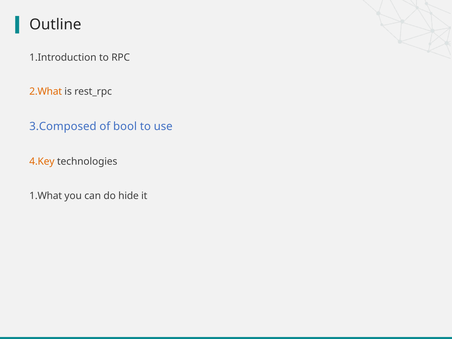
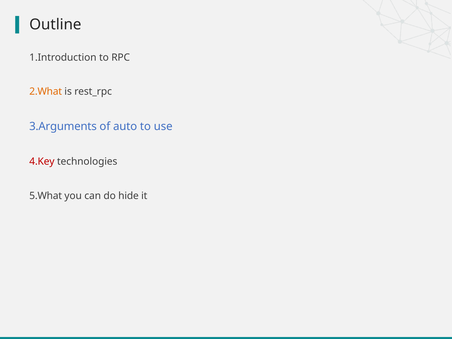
3.Composed: 3.Composed -> 3.Arguments
bool: bool -> auto
4.Key colour: orange -> red
1.What: 1.What -> 5.What
